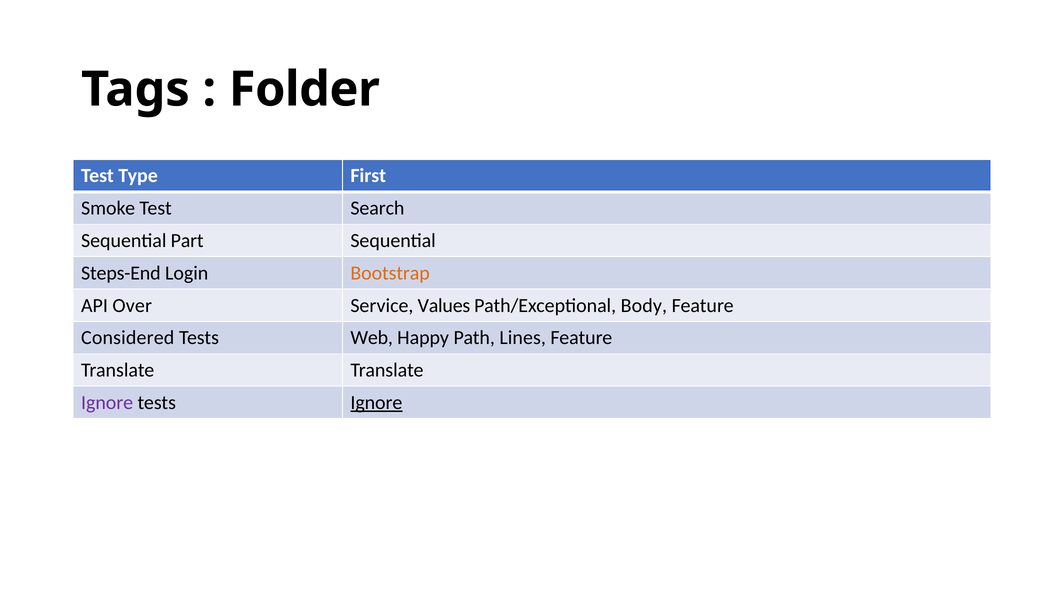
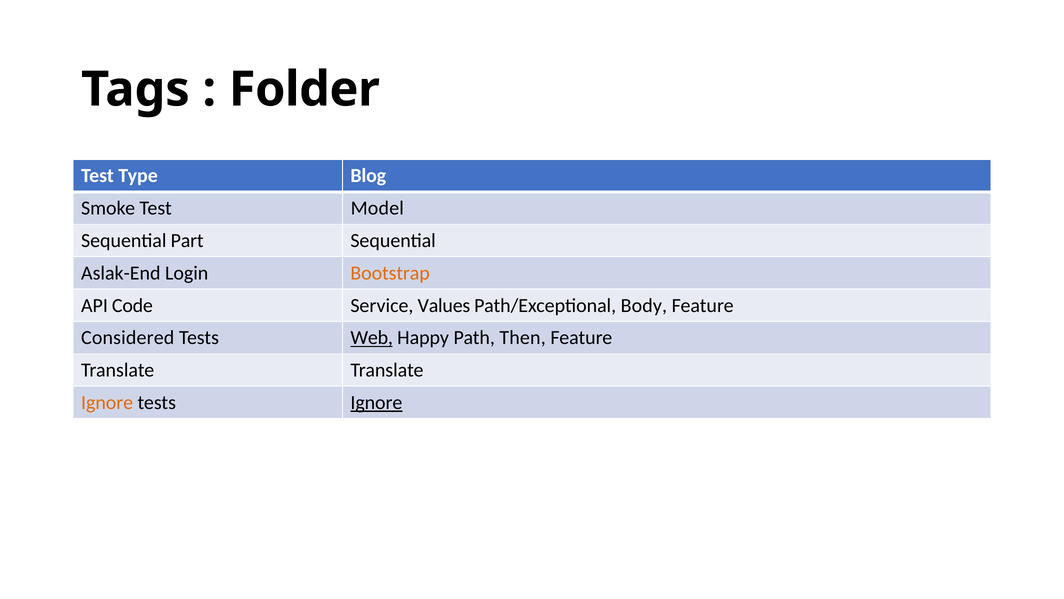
First: First -> Blog
Search: Search -> Model
Steps-End: Steps-End -> Aslak-End
Over: Over -> Code
Web underline: none -> present
Lines: Lines -> Then
Ignore at (107, 402) colour: purple -> orange
